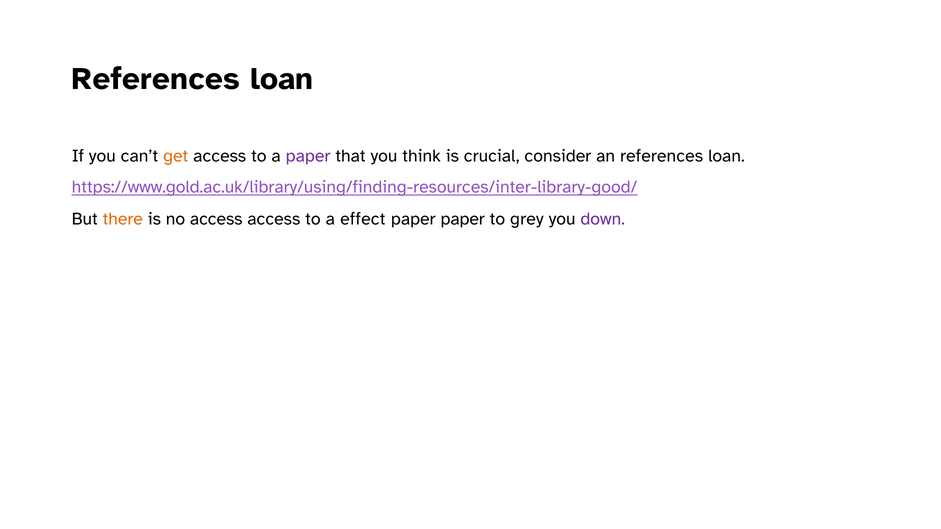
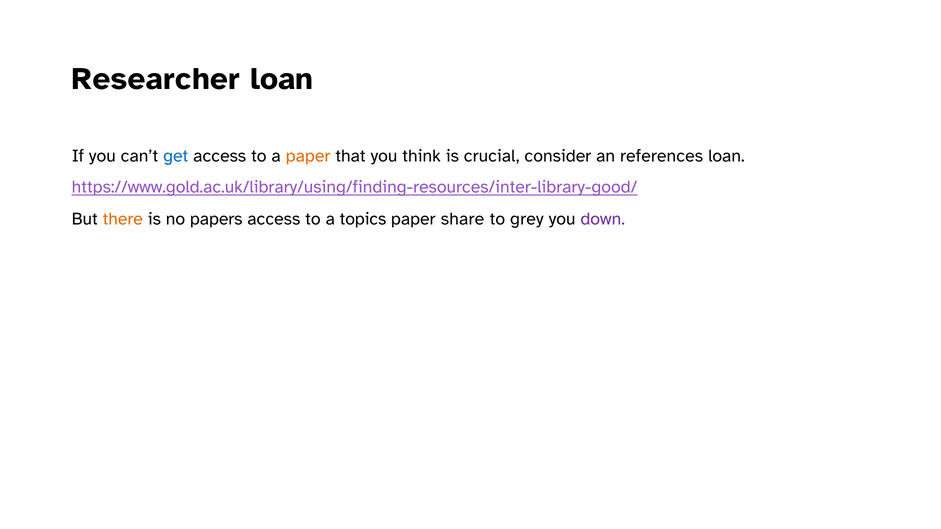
References at (156, 79): References -> Researcher
get colour: orange -> blue
paper at (308, 156) colour: purple -> orange
no access: access -> papers
effect: effect -> topics
paper paper: paper -> share
